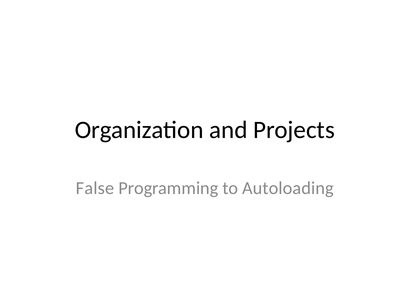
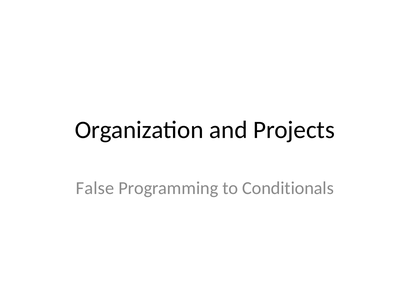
Autoloading: Autoloading -> Conditionals
